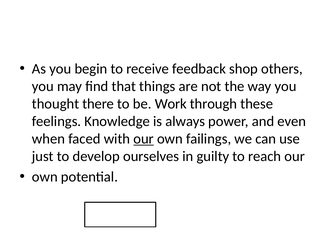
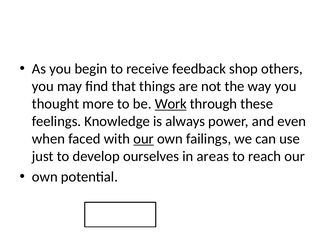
there: there -> more
Work underline: none -> present
guilty: guilty -> areas
